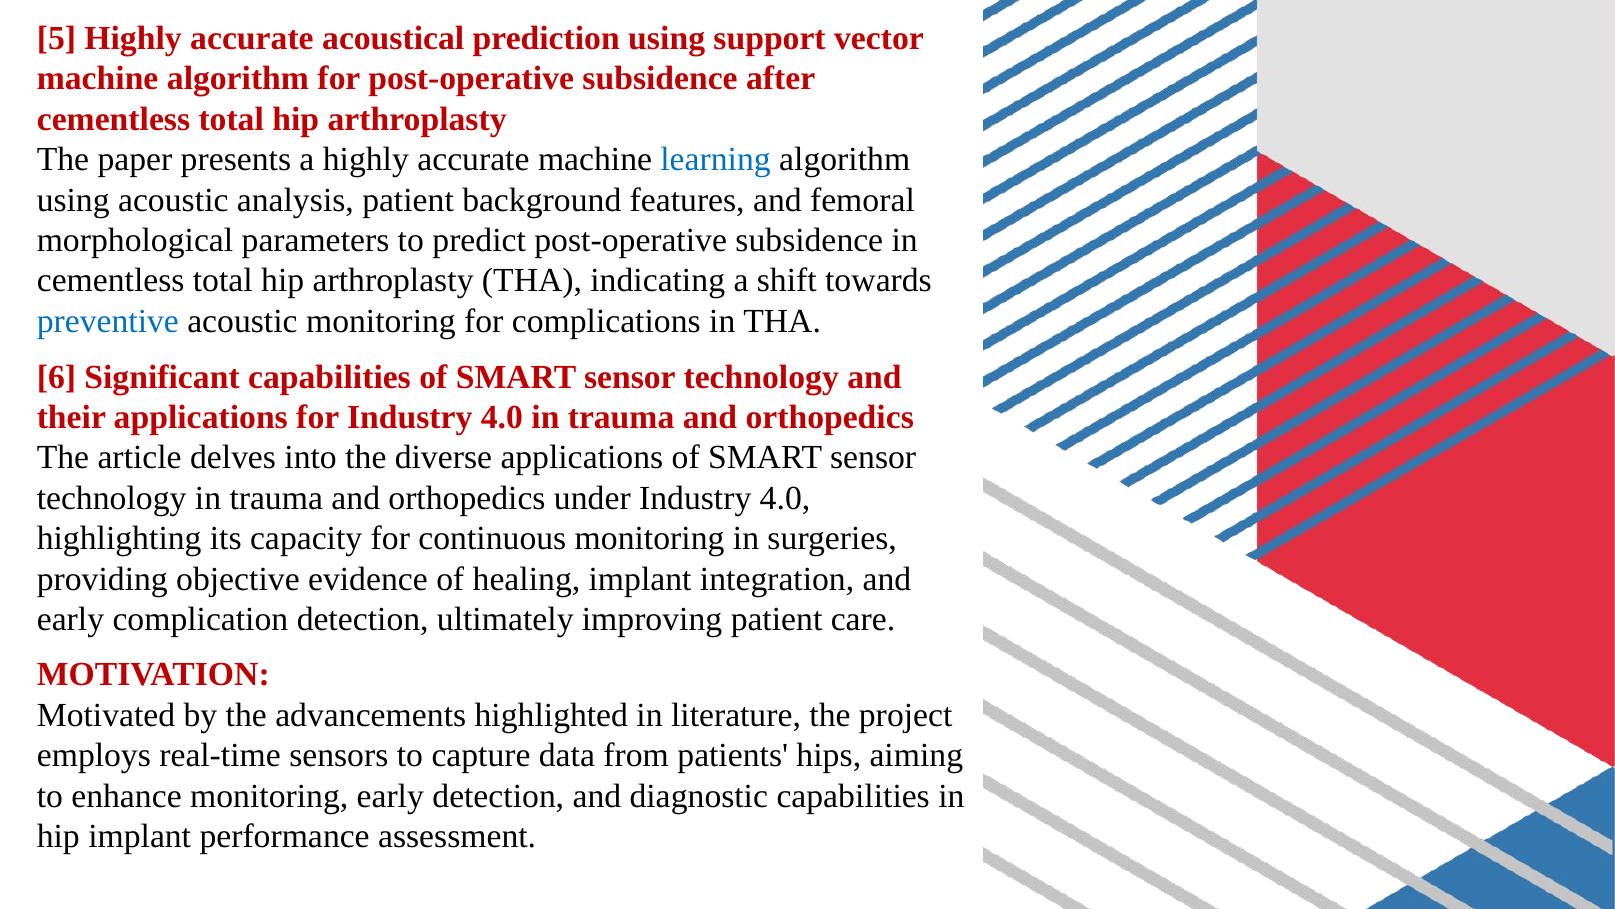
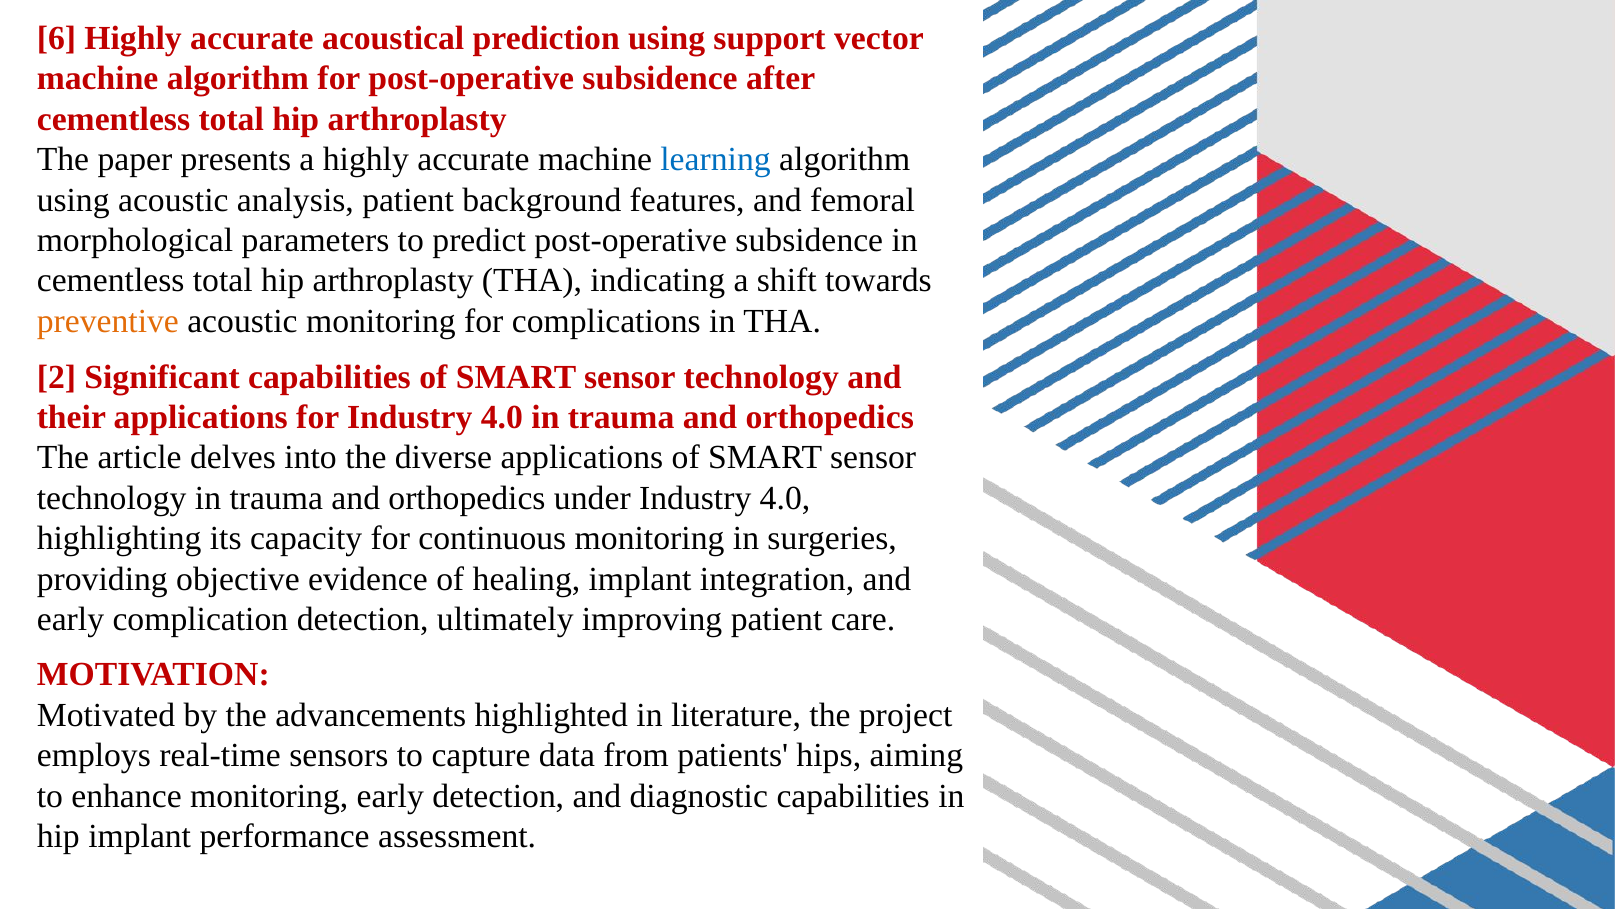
5: 5 -> 6
preventive colour: blue -> orange
6: 6 -> 2
